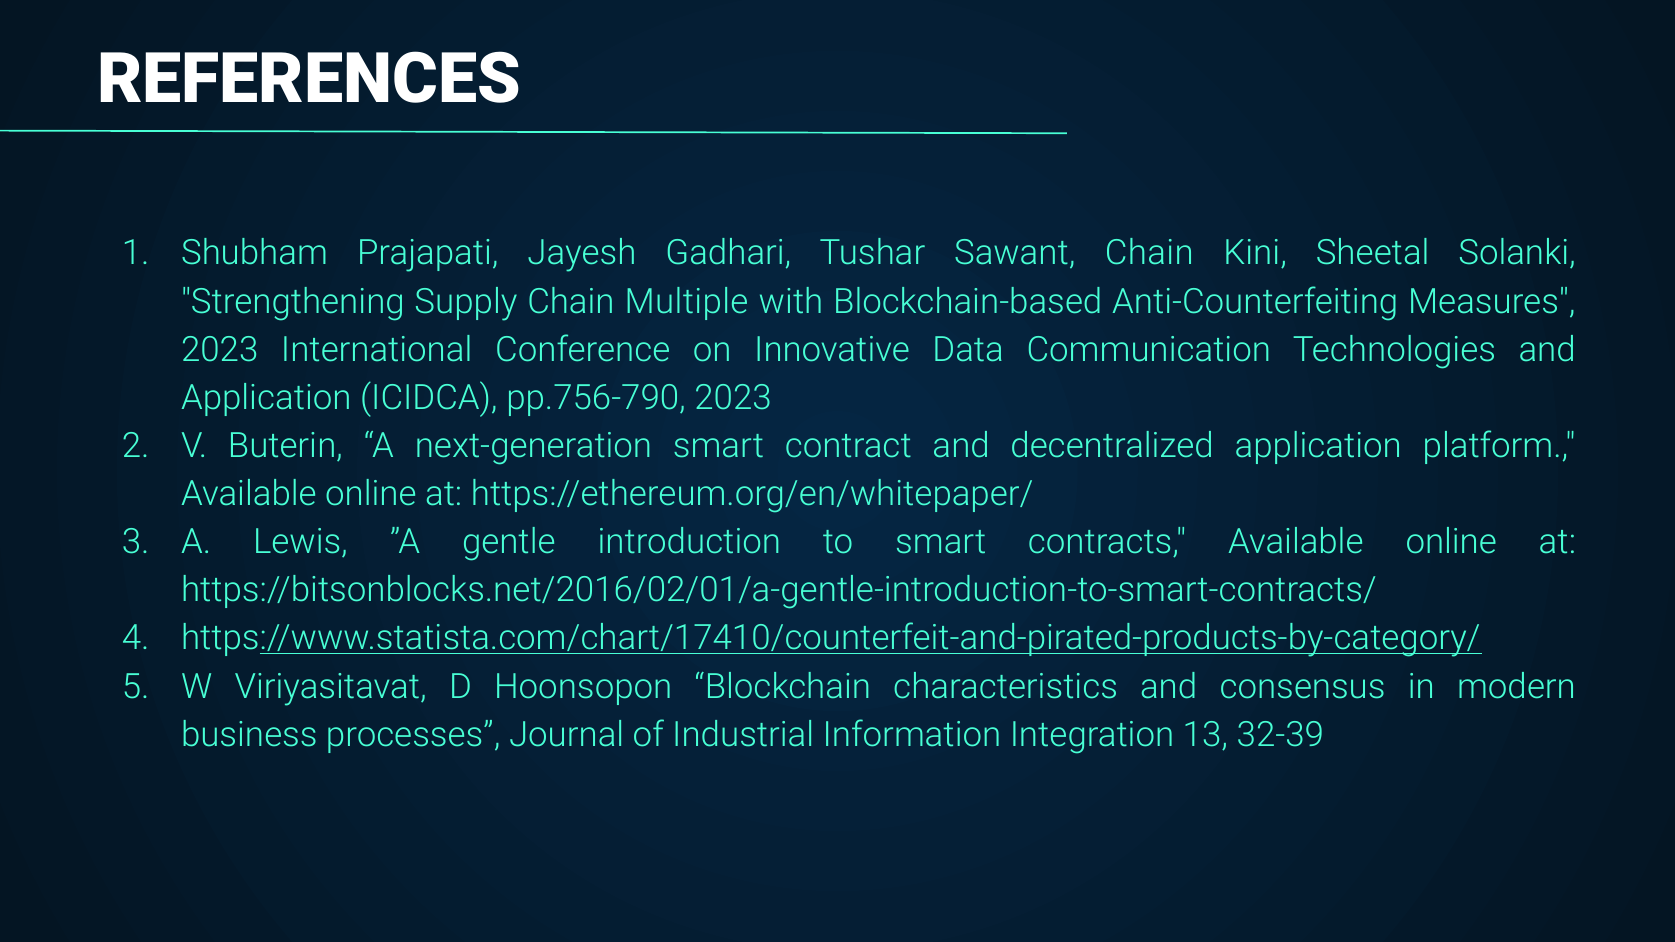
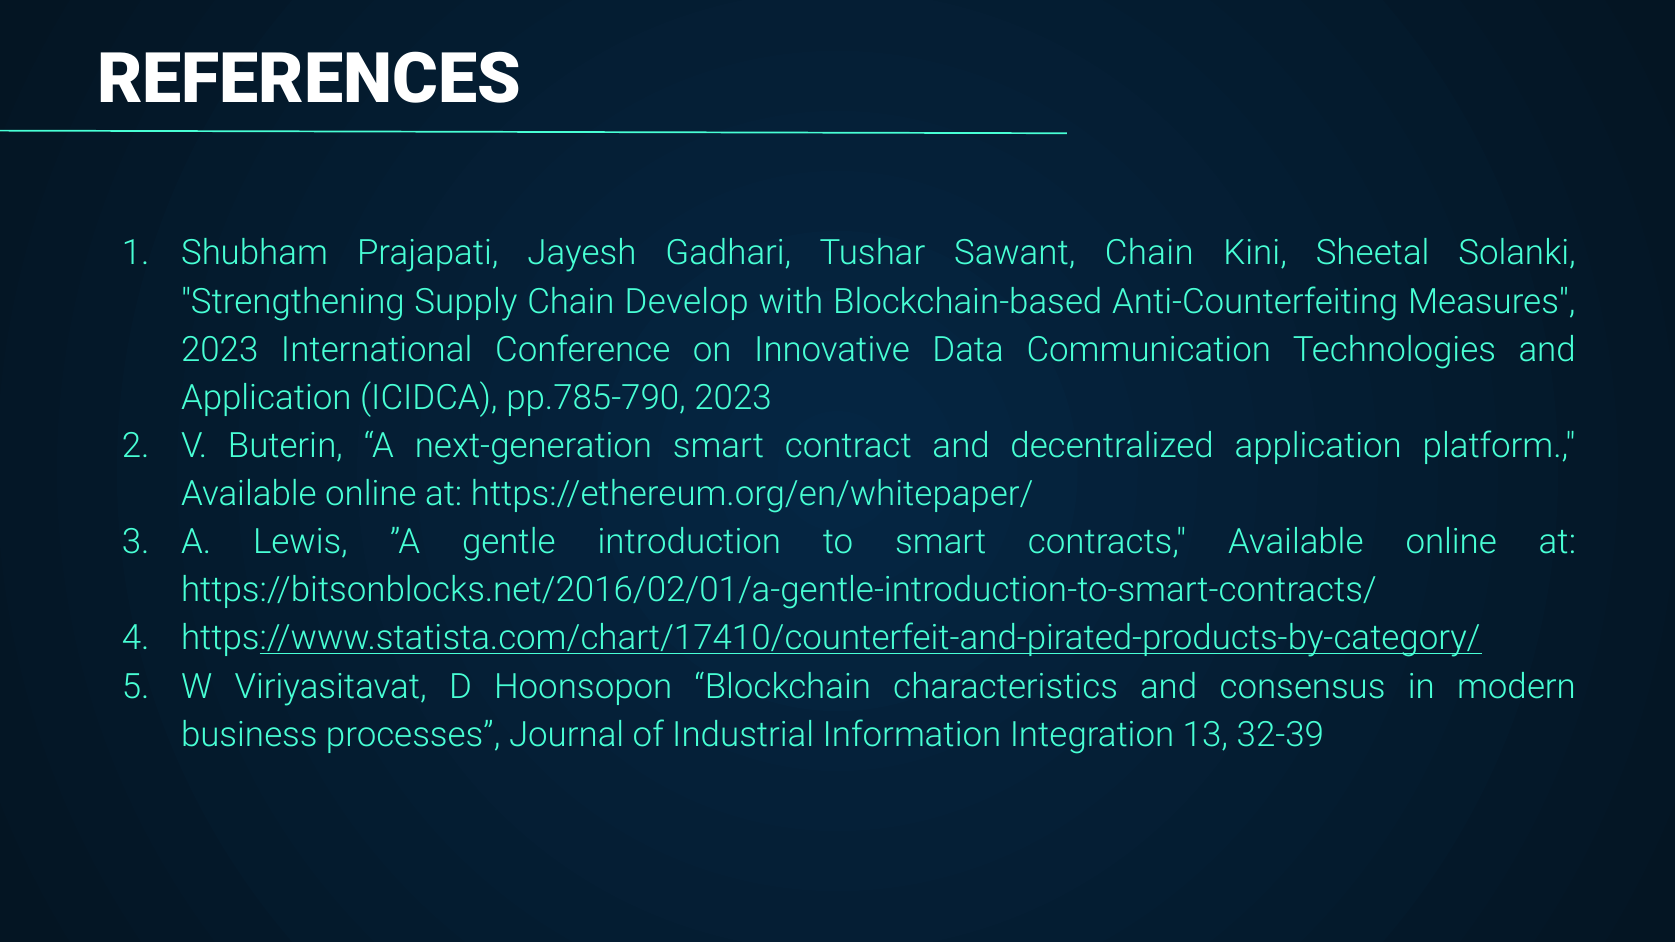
Multiple: Multiple -> Develop
pp.756-790: pp.756-790 -> pp.785-790
